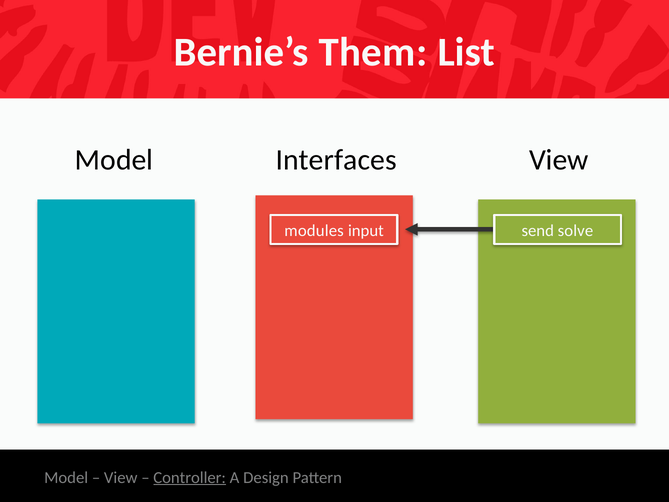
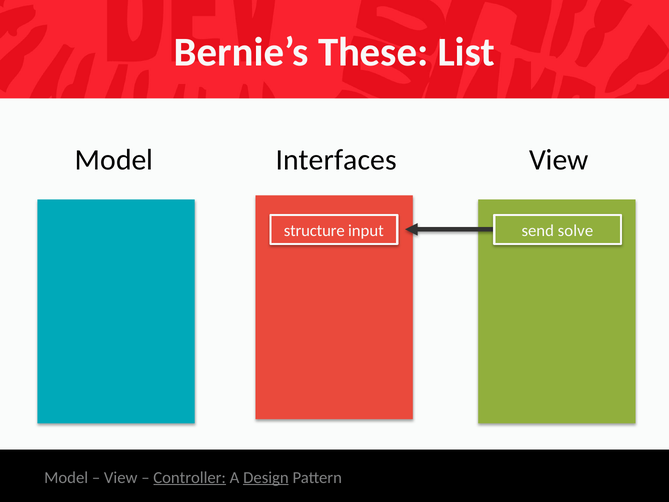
Them: Them -> These
modules: modules -> structure
Design underline: none -> present
